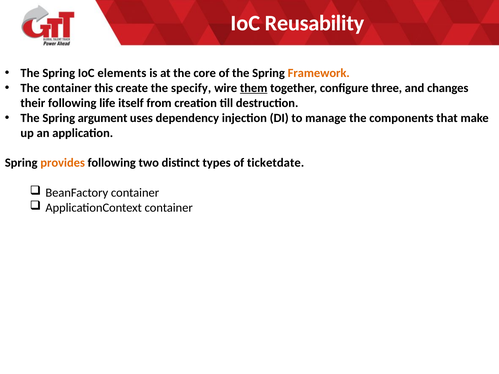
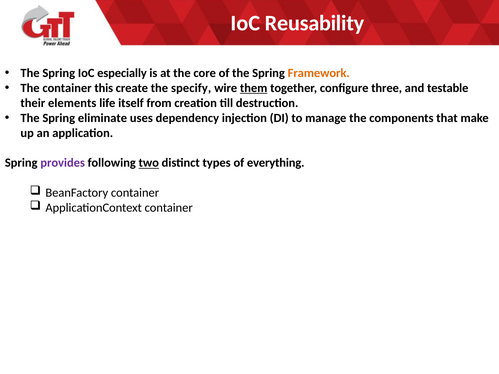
elements: elements -> especially
changes: changes -> testable
their following: following -> elements
argument: argument -> eliminate
provides colour: orange -> purple
two underline: none -> present
ticketdate: ticketdate -> everything
